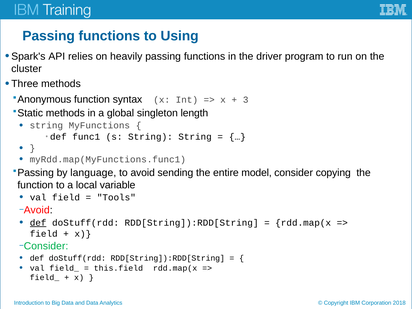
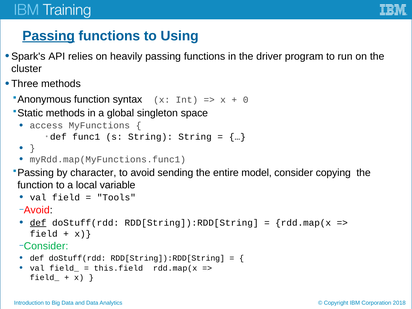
Passing at (49, 36) underline: none -> present
3: 3 -> 0
length: length -> space
string at (46, 126): string -> access
language: language -> character
